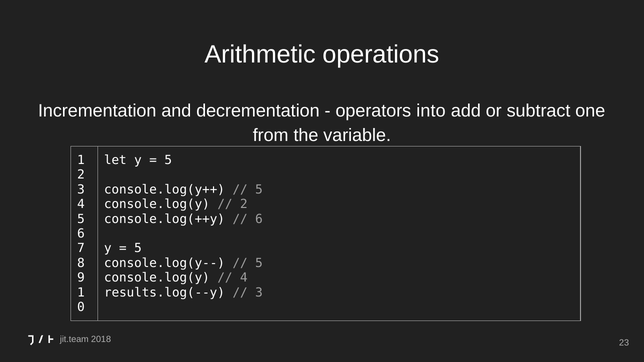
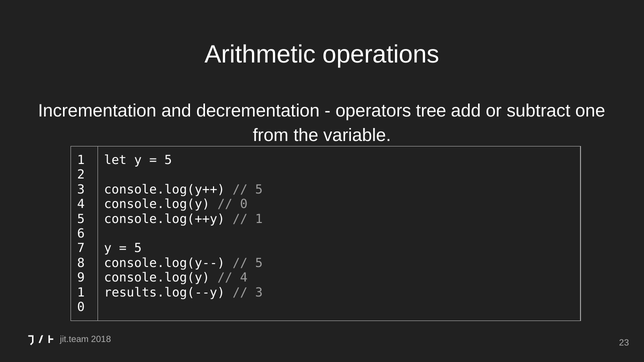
into: into -> tree
2 at (244, 204): 2 -> 0
6 at (259, 219): 6 -> 1
